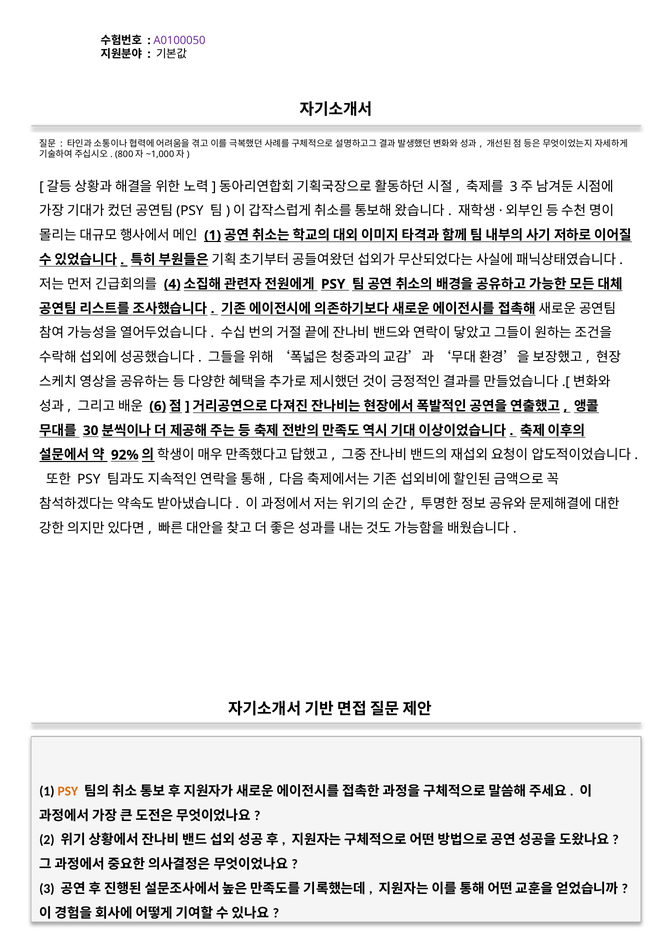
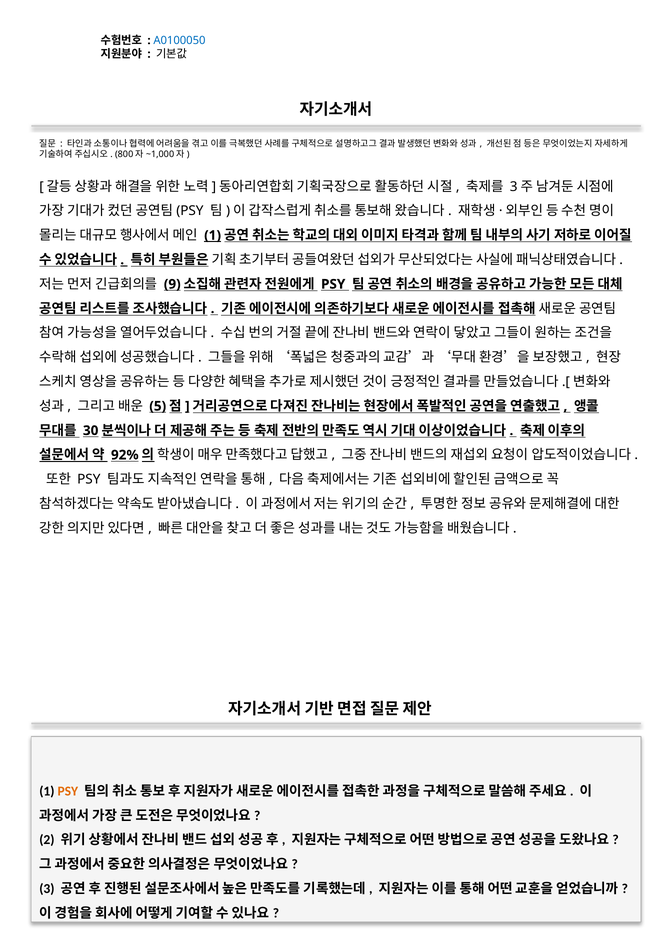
A0100050 colour: purple -> blue
4: 4 -> 9
6: 6 -> 5
